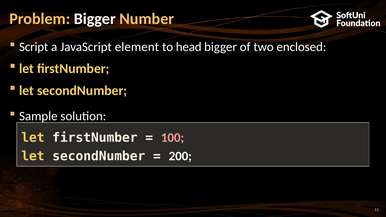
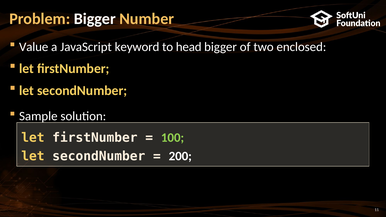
Script: Script -> Value
element: element -> keyword
100 colour: pink -> light green
